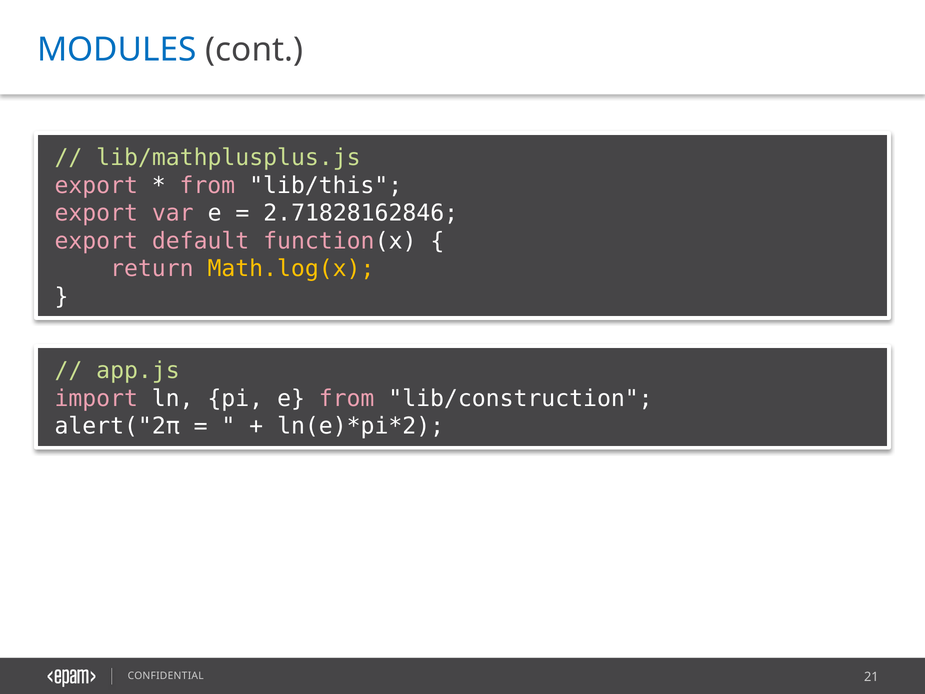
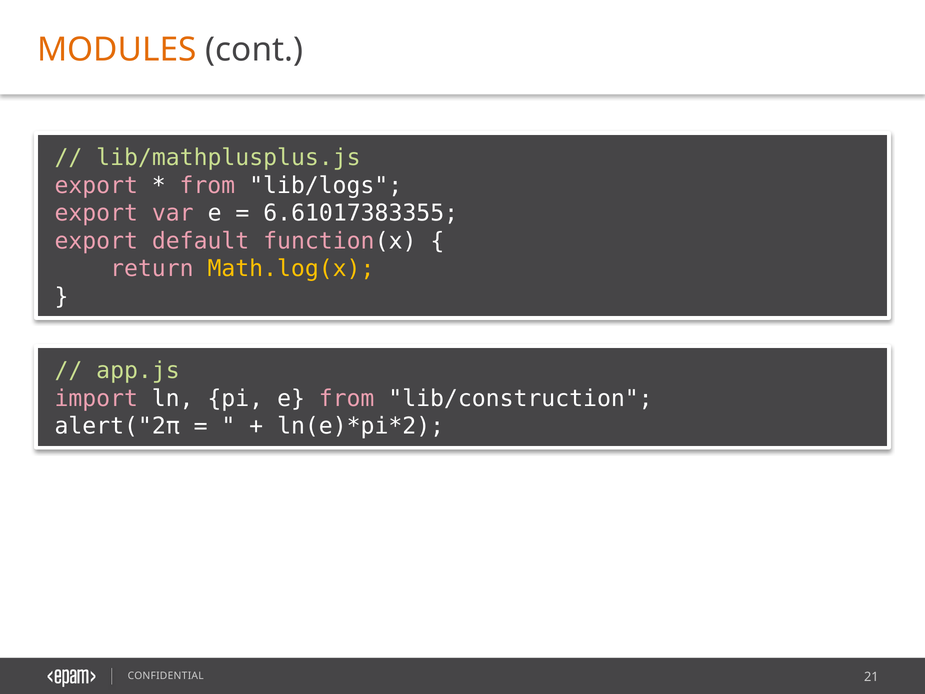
MODULES colour: blue -> orange
lib/this: lib/this -> lib/logs
2.71828162846: 2.71828162846 -> 6.61017383355
